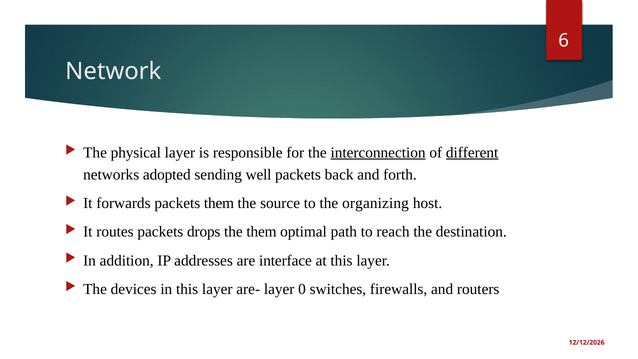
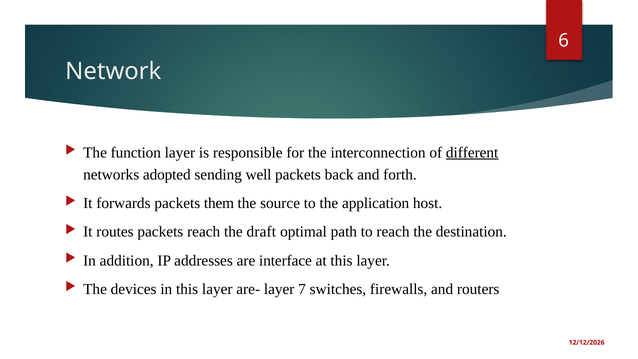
physical: physical -> function
interconnection underline: present -> none
organizing: organizing -> application
packets drops: drops -> reach
the them: them -> draft
0: 0 -> 7
